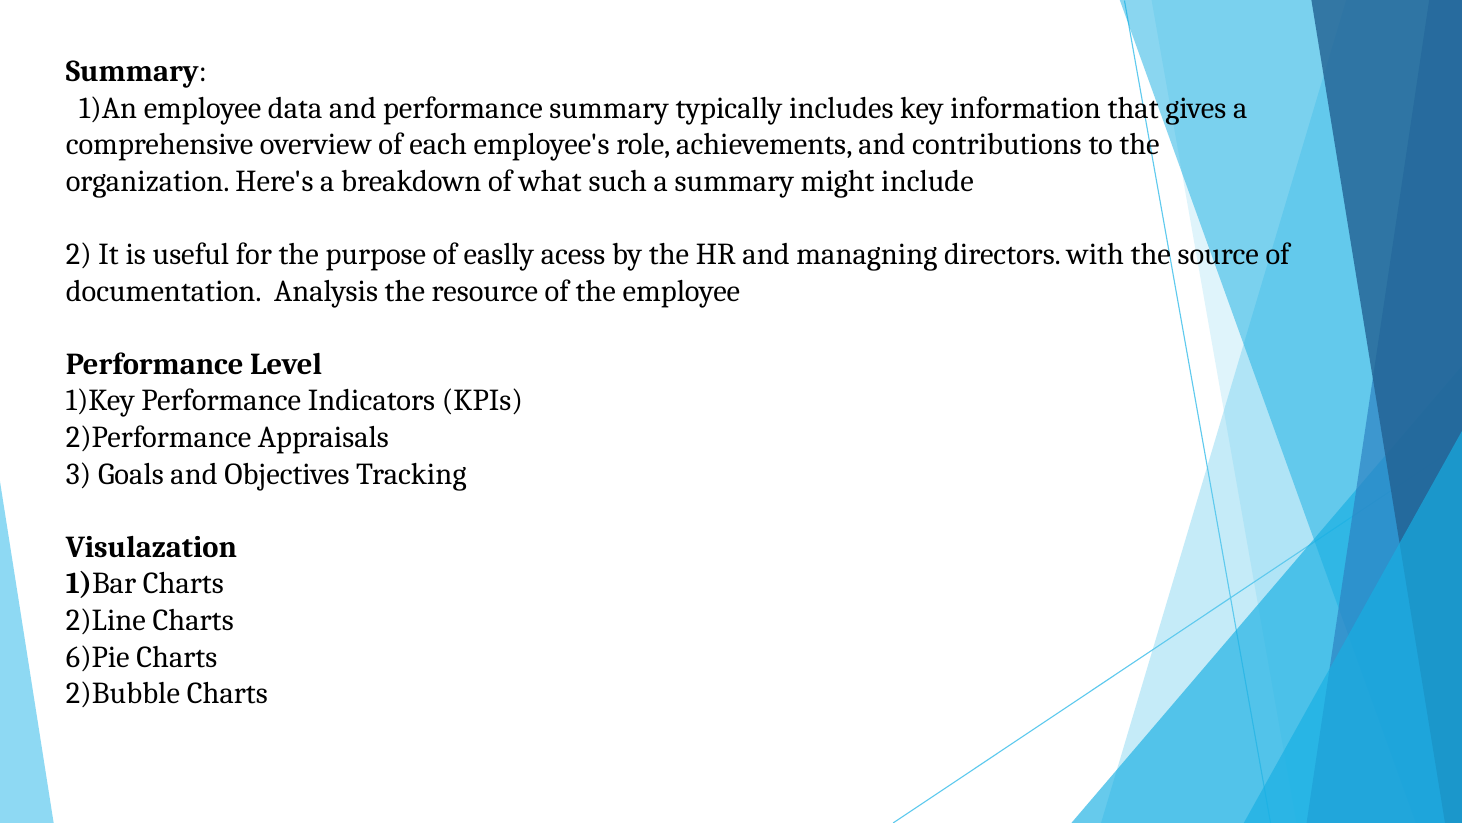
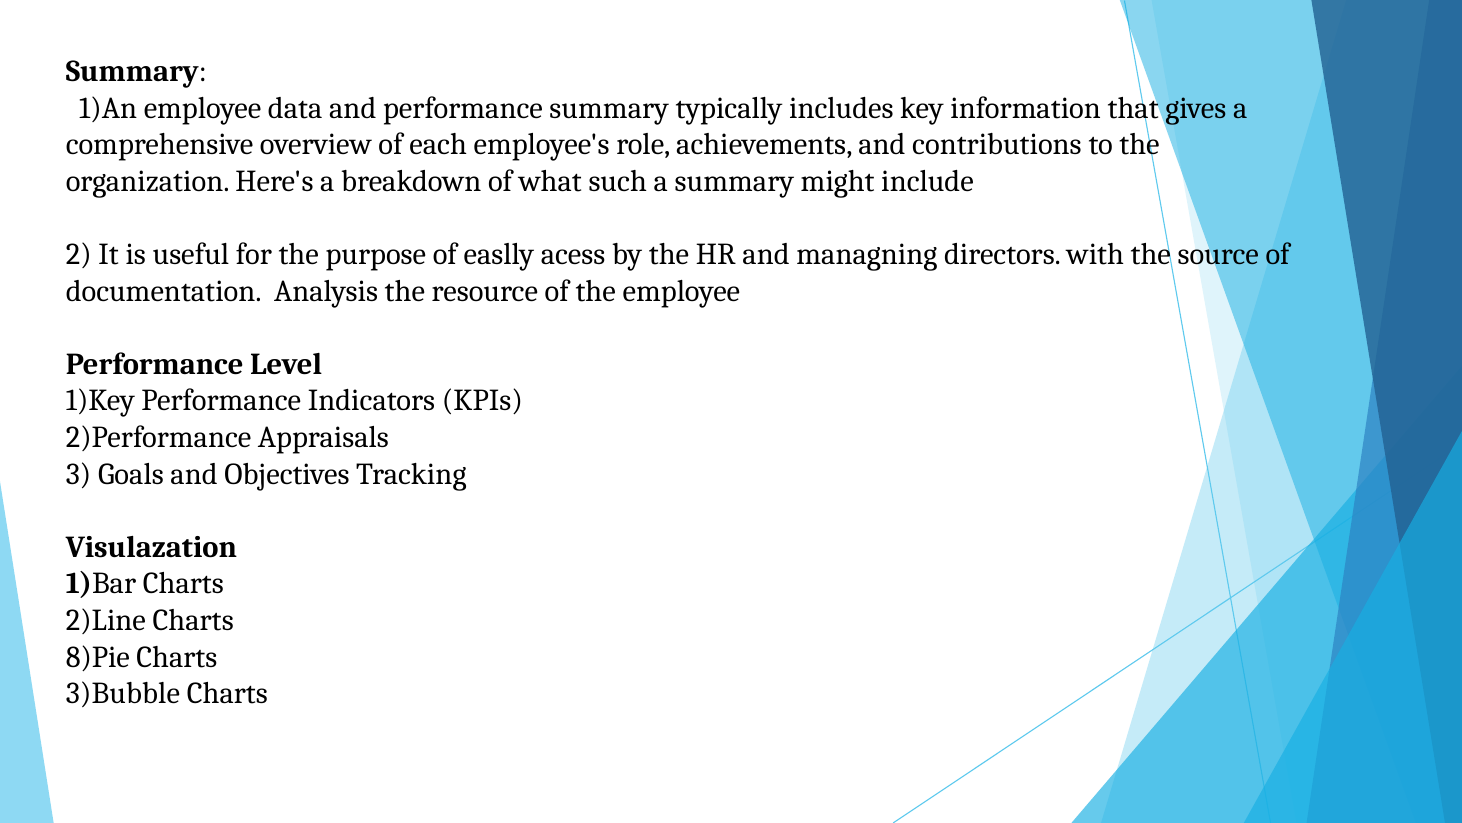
6)Pie: 6)Pie -> 8)Pie
2)Bubble: 2)Bubble -> 3)Bubble
